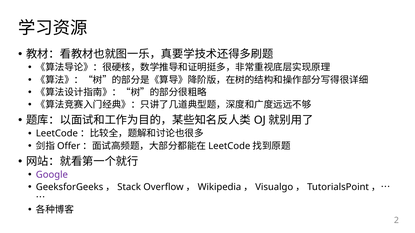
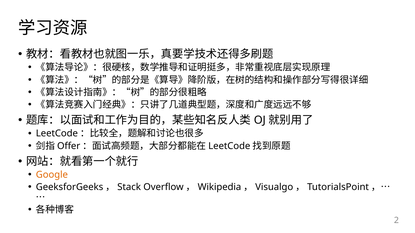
Google colour: purple -> orange
